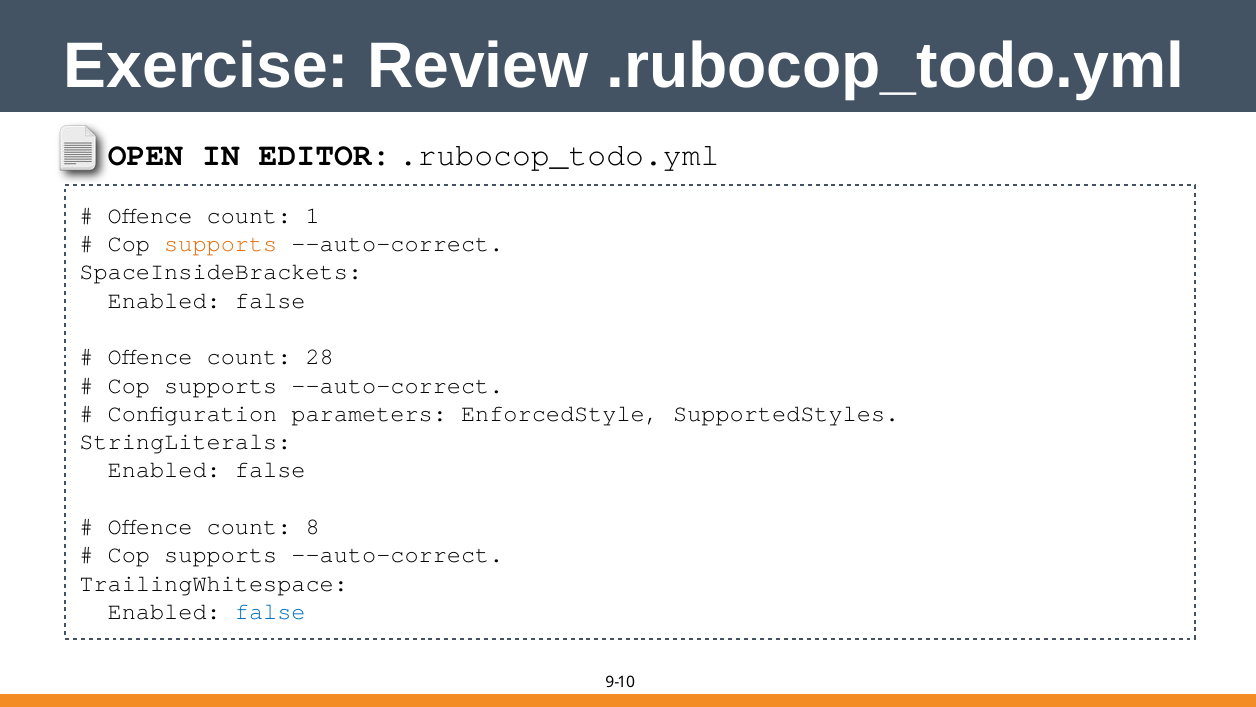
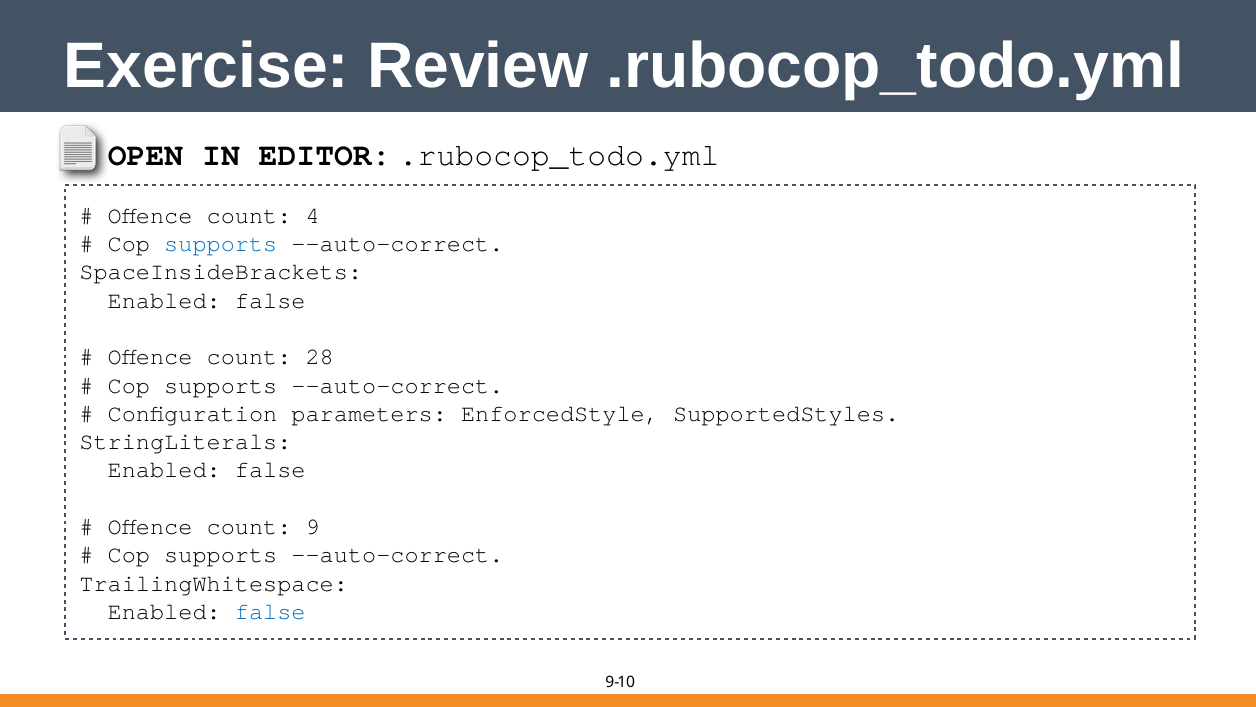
1: 1 -> 4
supports at (221, 244) colour: orange -> blue
8: 8 -> 9
